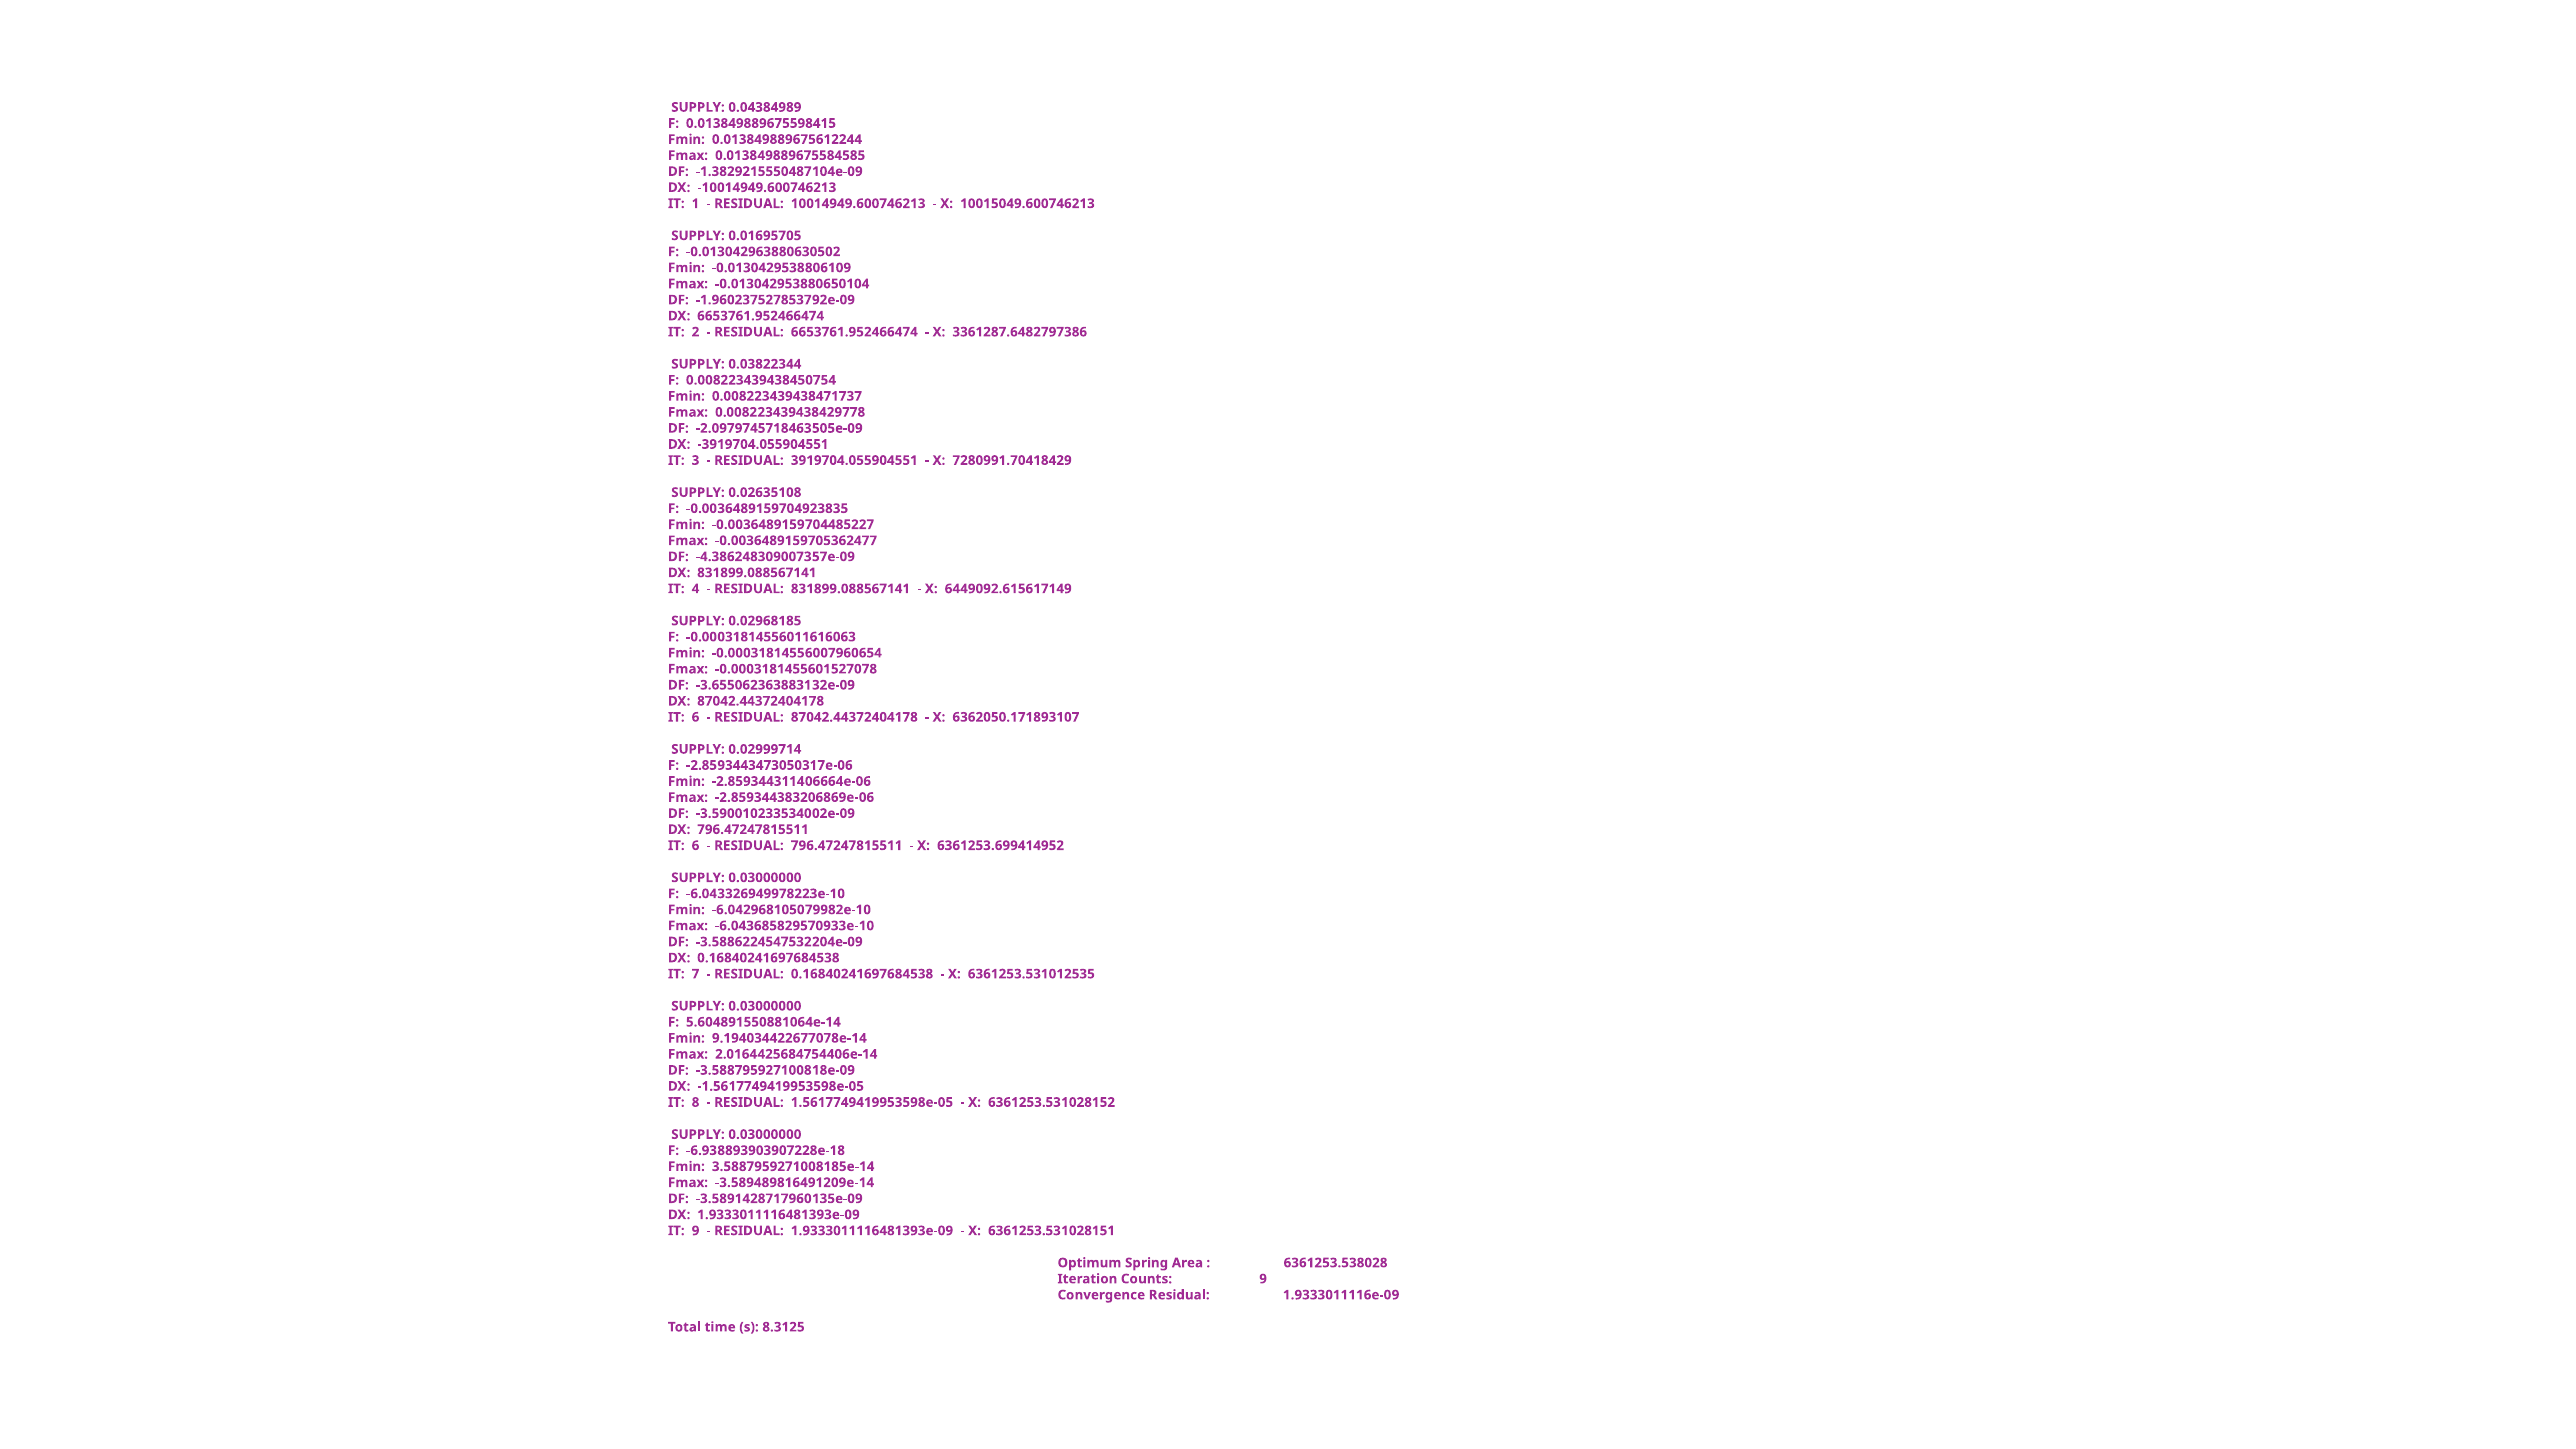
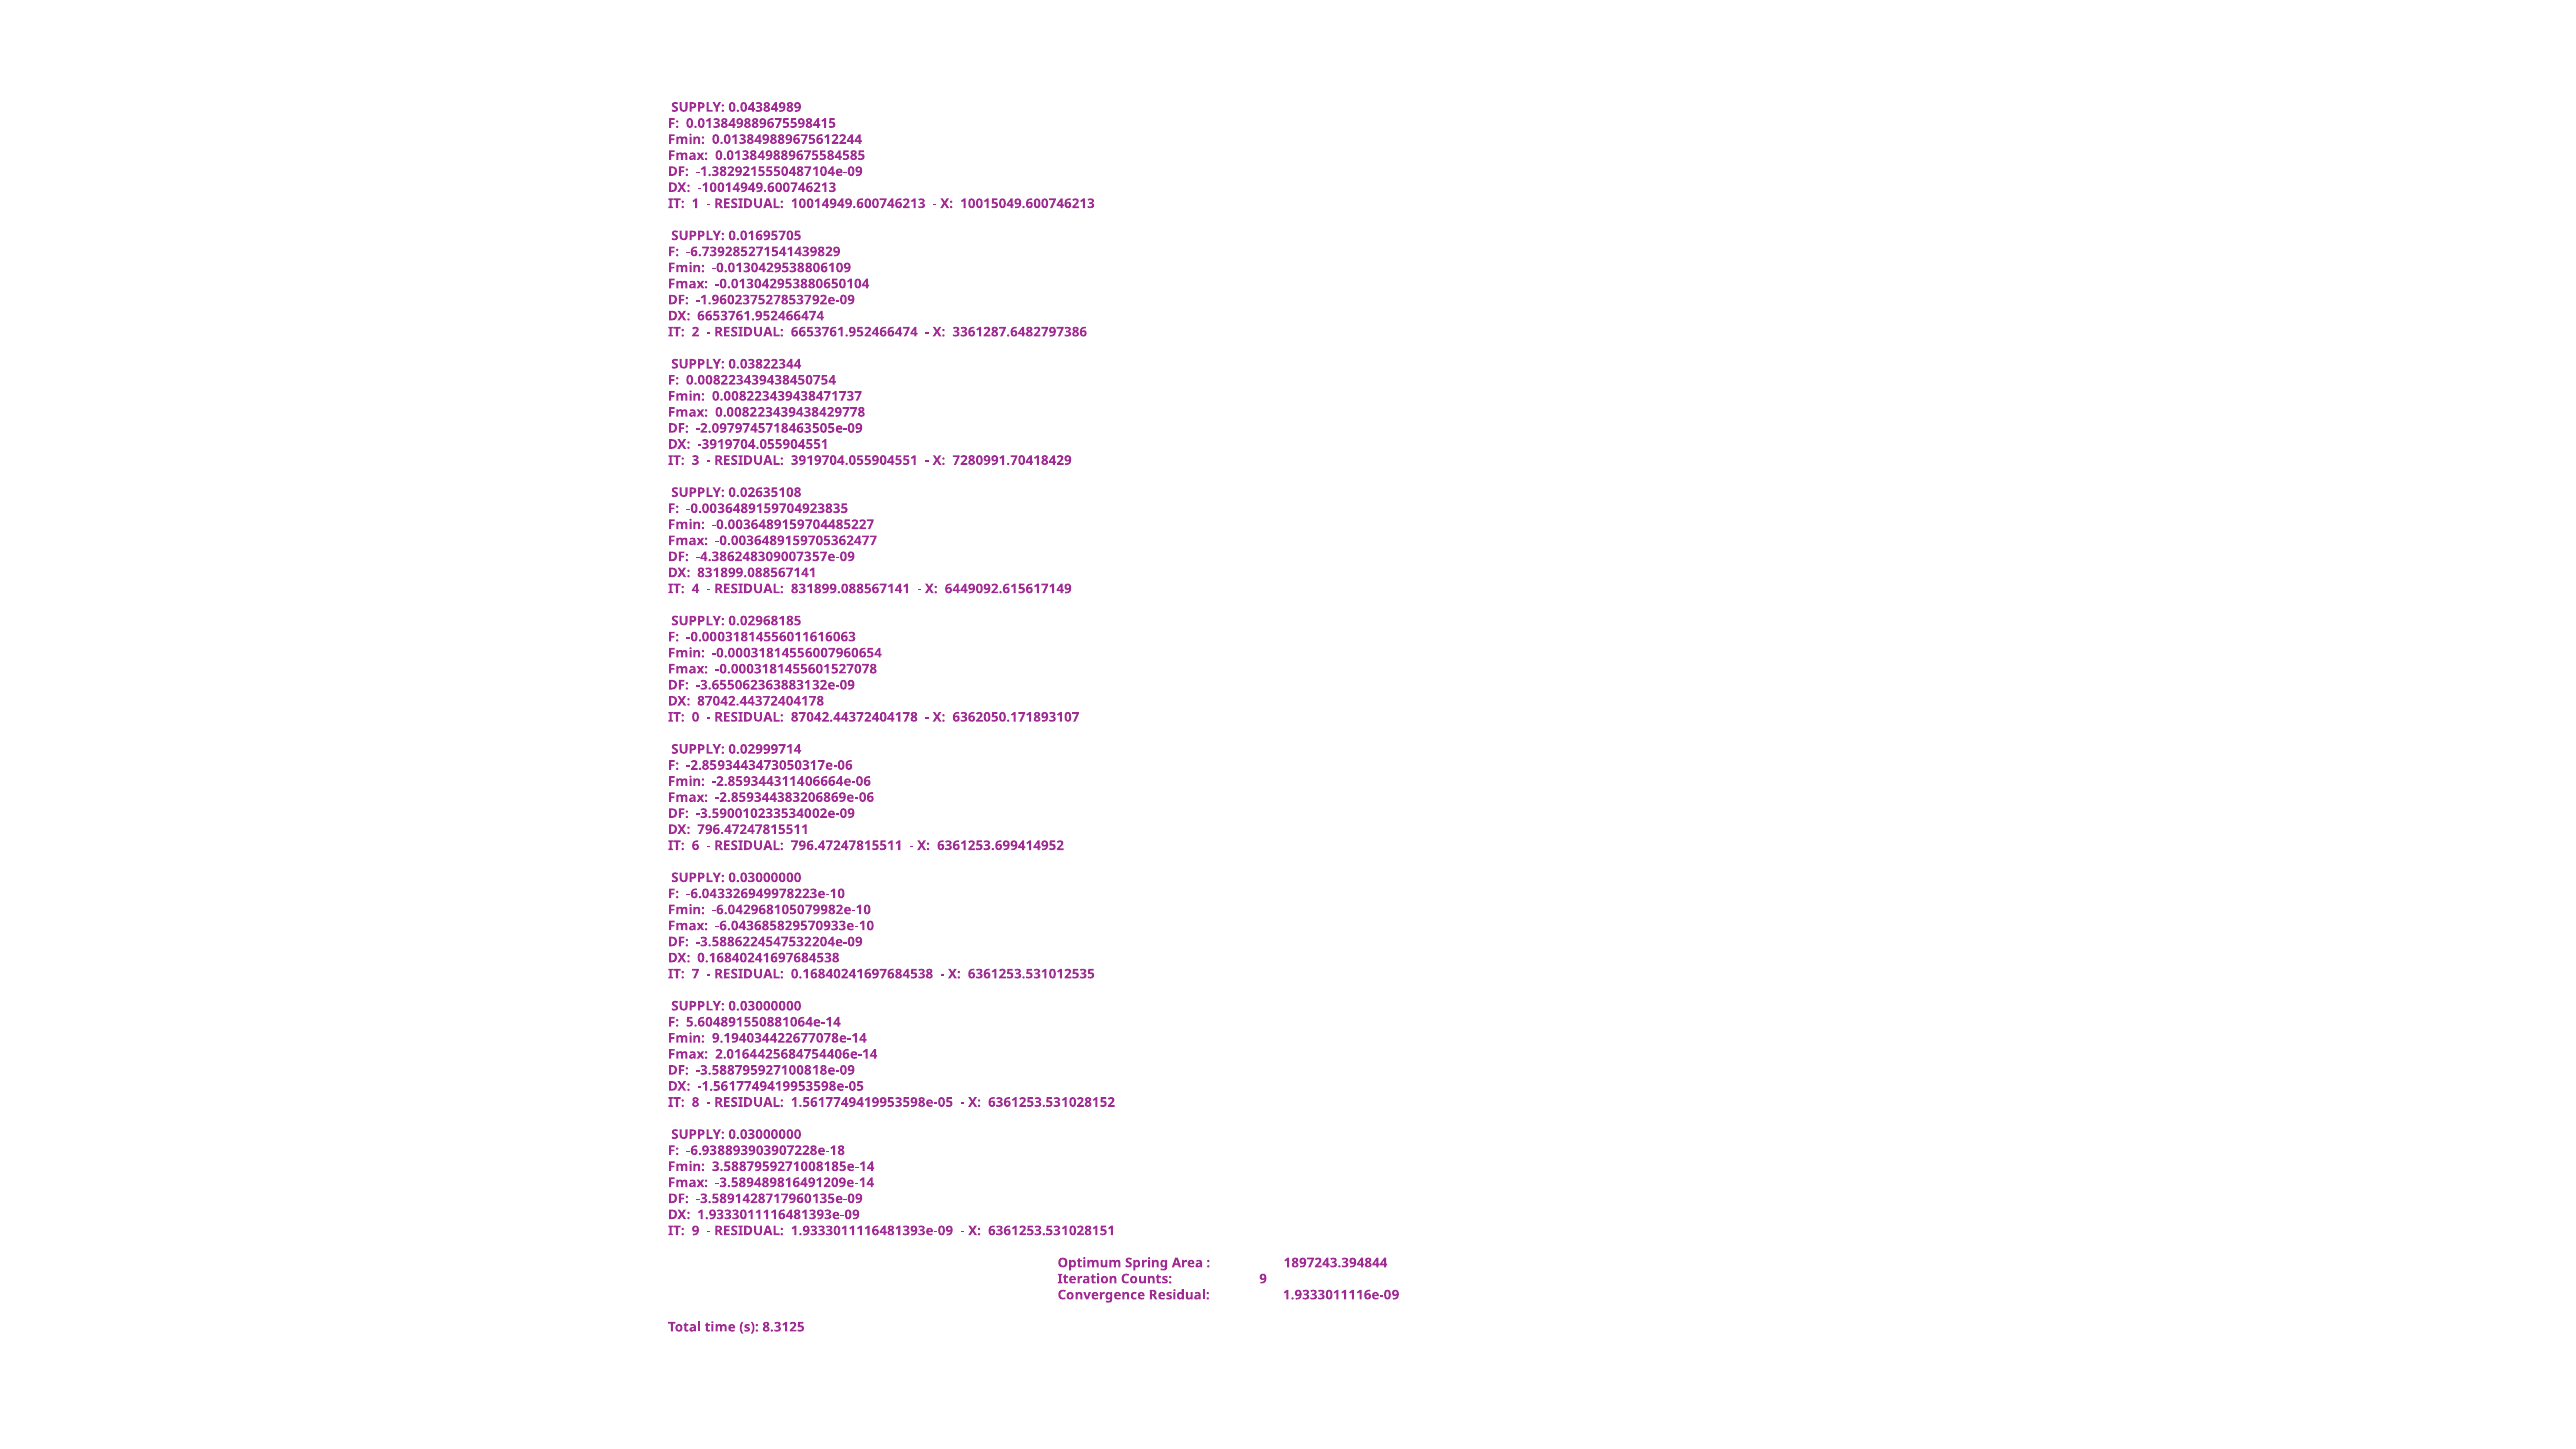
-0.013042963880630502: -0.013042963880630502 -> -6.739285271541439829
6 at (696, 717): 6 -> 0
6361253.538028: 6361253.538028 -> 1897243.394844
